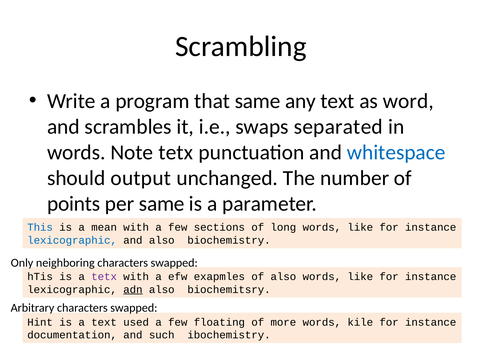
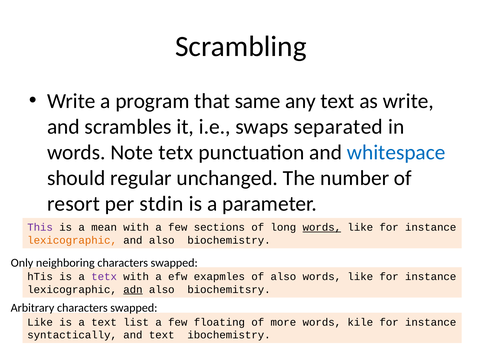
as word: word -> write
output: output -> regular
points: points -> resort
per same: same -> stdin
This colour: blue -> purple
words at (322, 228) underline: none -> present
lexicographic at (72, 241) colour: blue -> orange
Hint at (40, 323): Hint -> Like
used: used -> list
documentation: documentation -> syntactically
and such: such -> text
